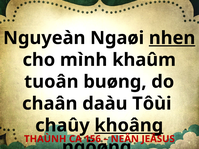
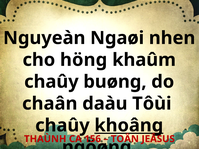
nhen underline: present -> none
mình: mình -> höng
tuoân at (51, 82): tuoân -> chaûy
NEÂN: NEÂN -> TOÂN
